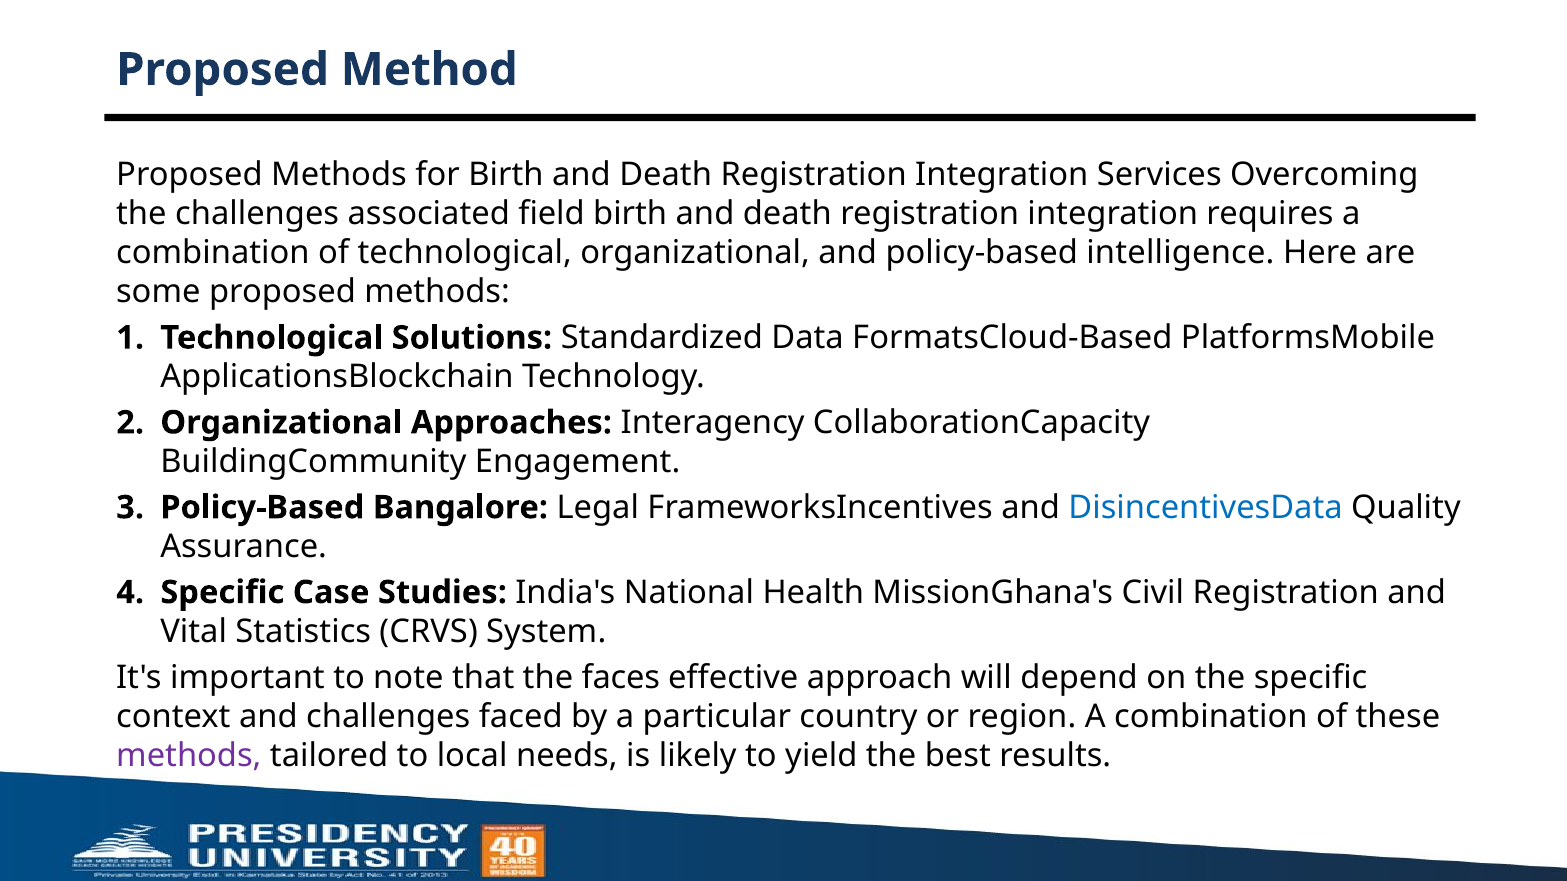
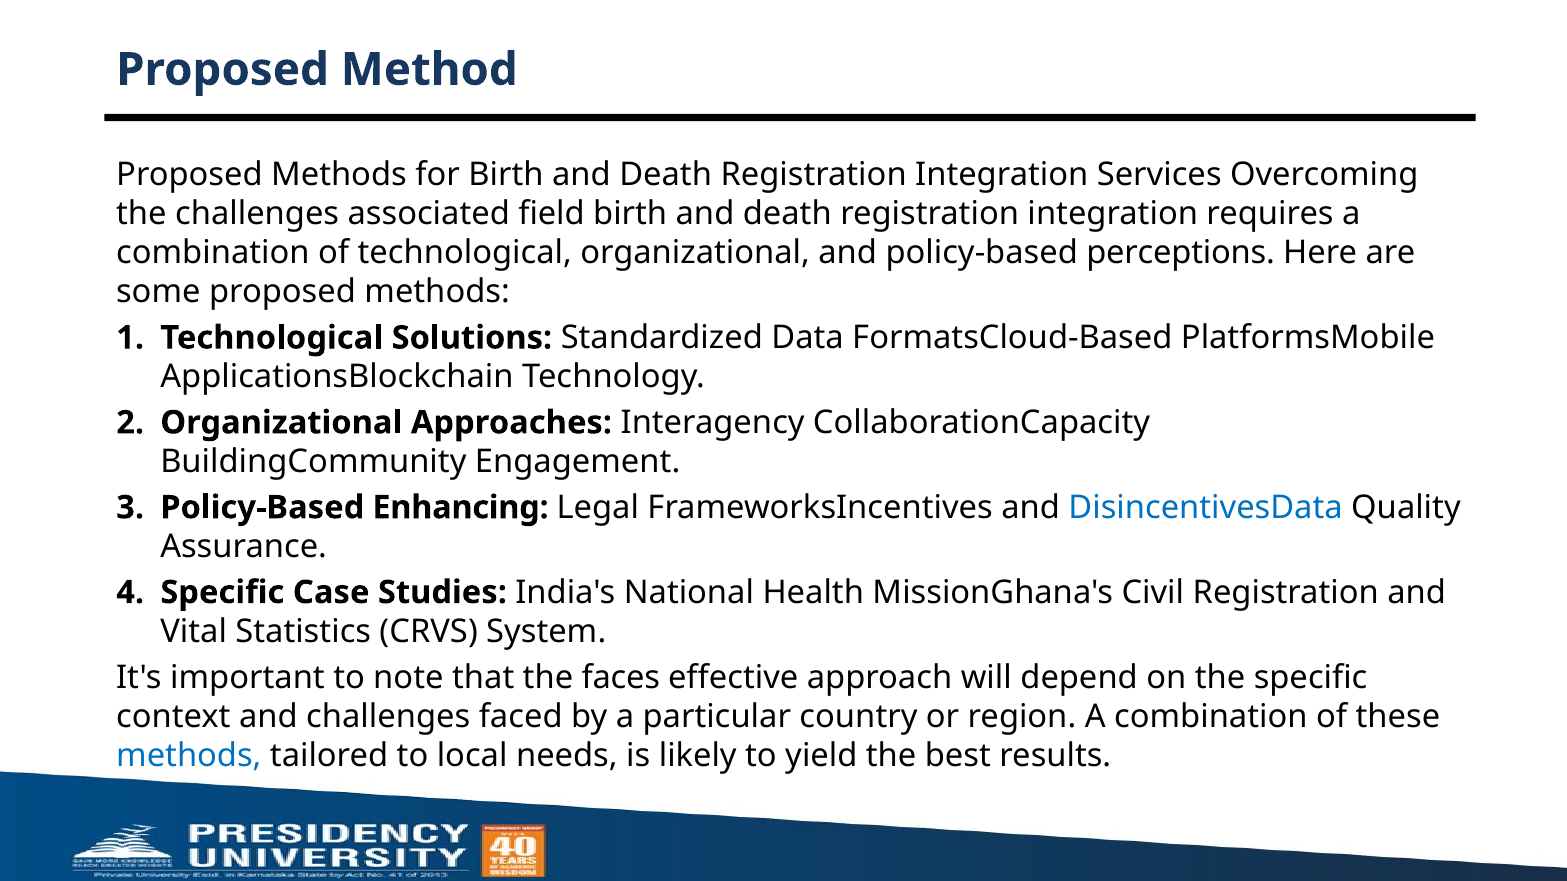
intelligence: intelligence -> perceptions
Bangalore: Bangalore -> Enhancing
methods at (189, 756) colour: purple -> blue
